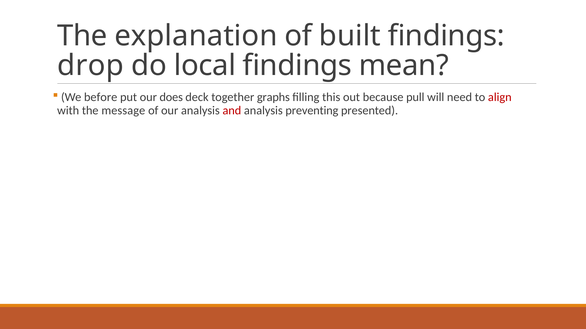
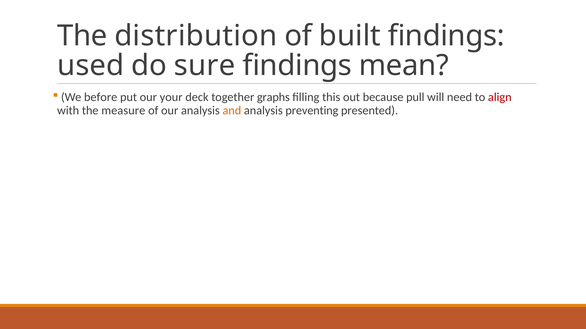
explanation: explanation -> distribution
drop: drop -> used
local: local -> sure
does: does -> your
message: message -> measure
and colour: red -> orange
